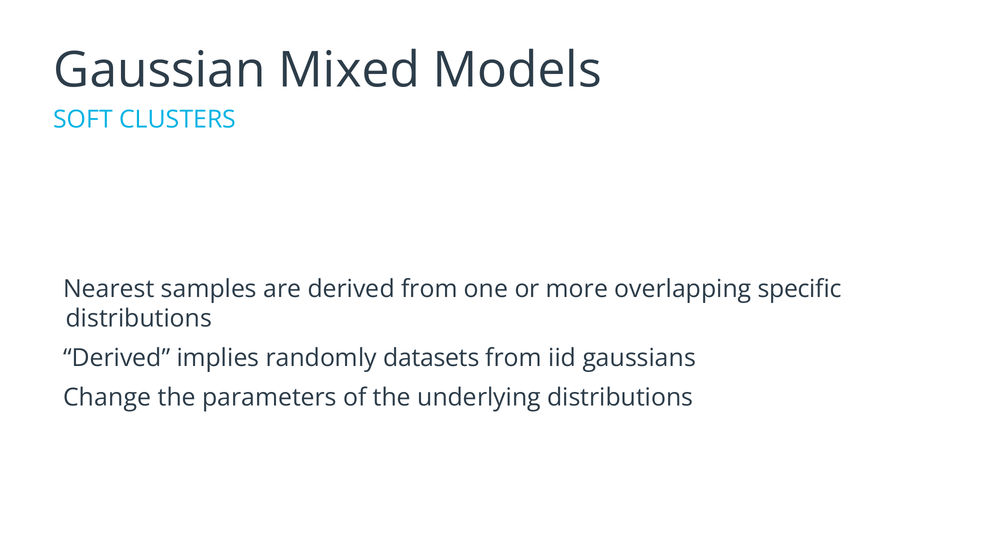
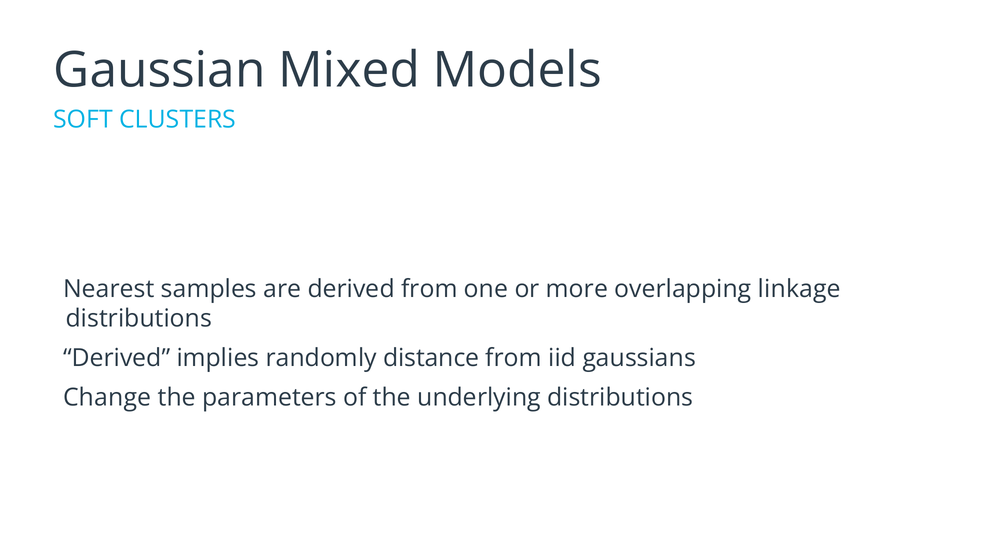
specific: specific -> linkage
datasets: datasets -> distance
